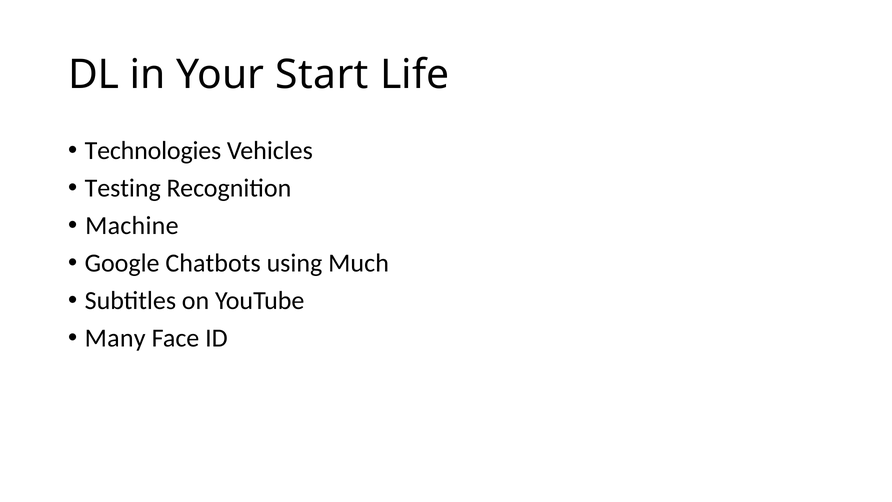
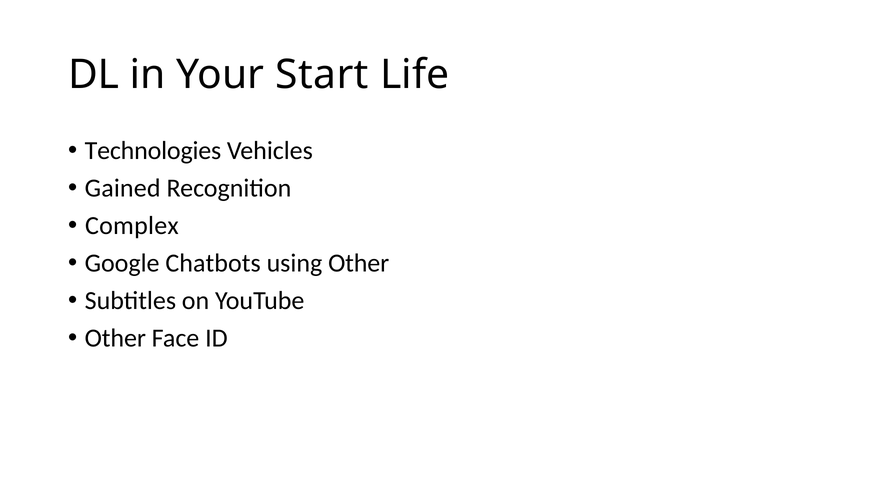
Testing: Testing -> Gained
Machine: Machine -> Complex
using Much: Much -> Other
Many at (115, 338): Many -> Other
